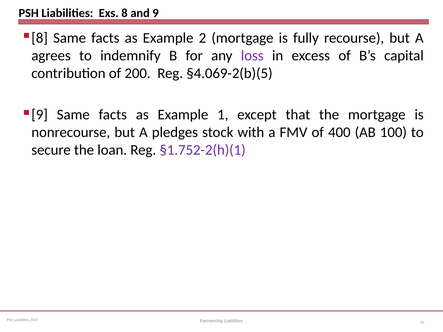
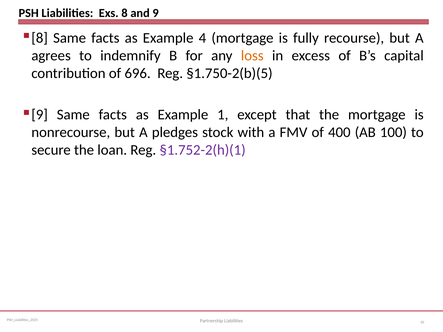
2: 2 -> 4
loss colour: purple -> orange
200: 200 -> 696
§4.069-2(b)(5: §4.069-2(b)(5 -> §1.750-2(b)(5
